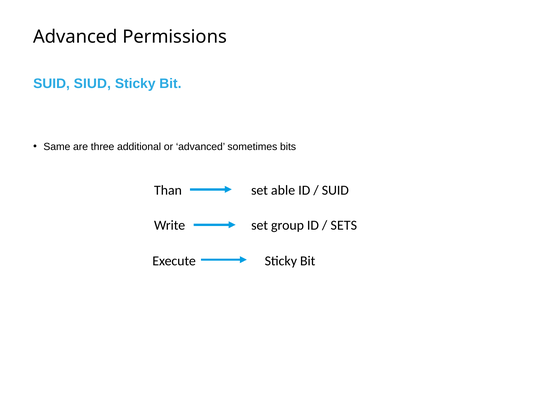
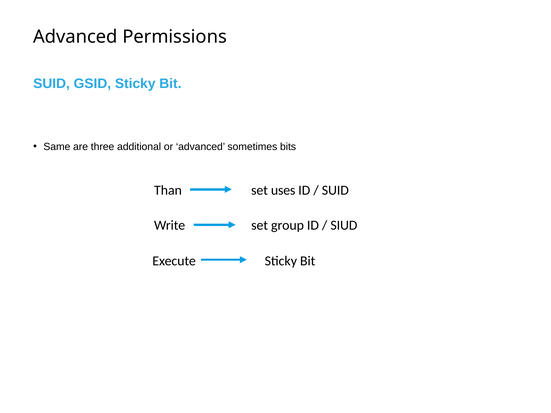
SIUD: SIUD -> GSID
able: able -> uses
SETS: SETS -> SIUD
